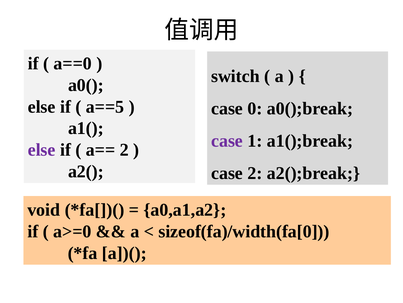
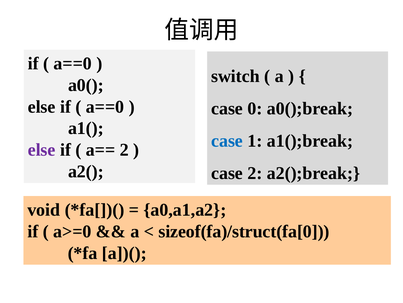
a==5 at (105, 107): a==5 -> a==0
case at (227, 141) colour: purple -> blue
sizeof(fa)/width(fa[0: sizeof(fa)/width(fa[0 -> sizeof(fa)/struct(fa[0
